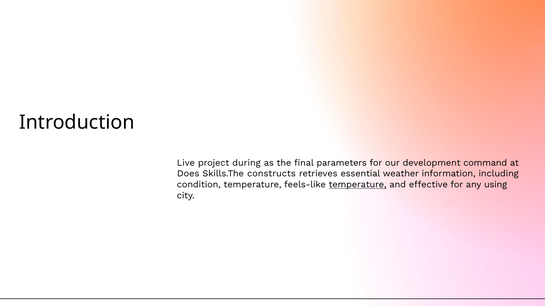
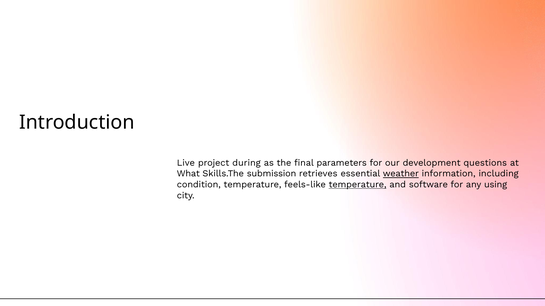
command: command -> questions
Does: Does -> What
constructs: constructs -> submission
weather underline: none -> present
effective: effective -> software
